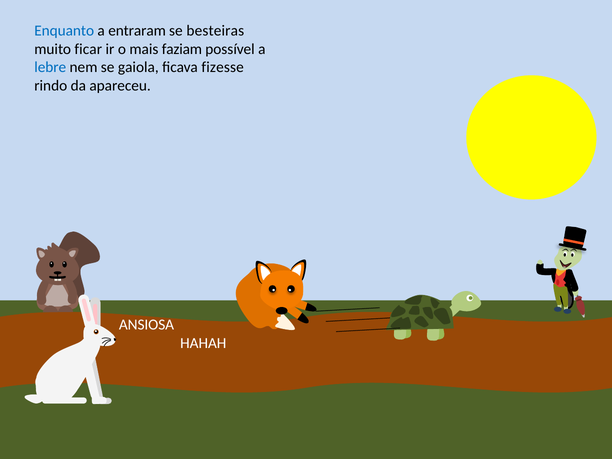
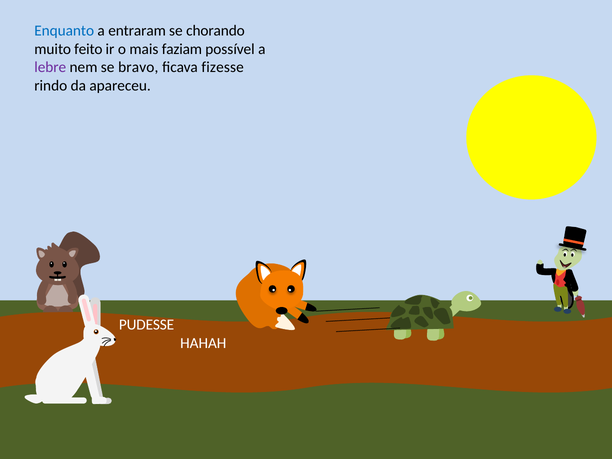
besteiras: besteiras -> chorando
ficar: ficar -> feito
lebre colour: blue -> purple
gaiola: gaiola -> bravo
ANSIOSA: ANSIOSA -> PUDESSE
